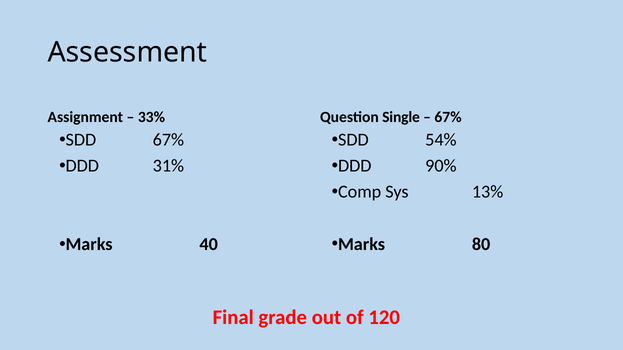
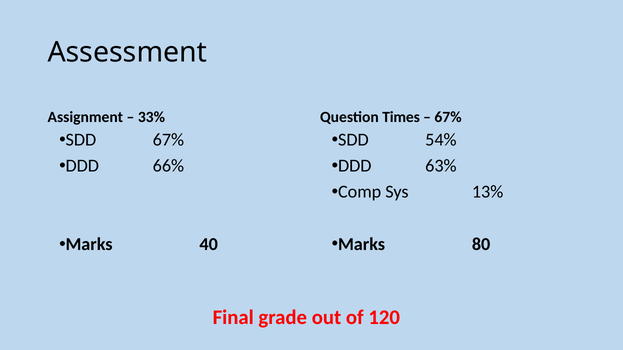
Single: Single -> Times
90%: 90% -> 63%
31%: 31% -> 66%
